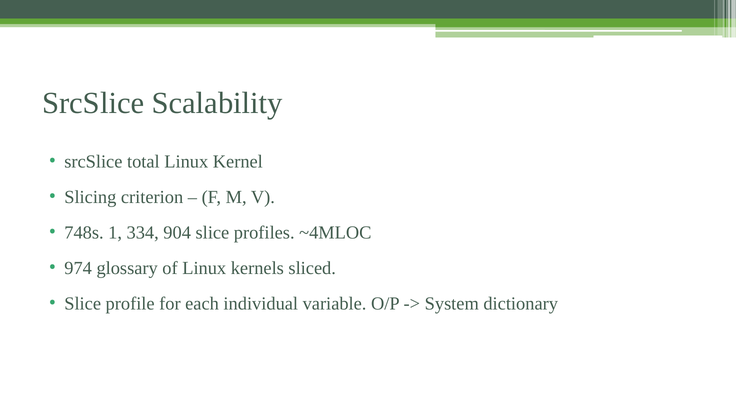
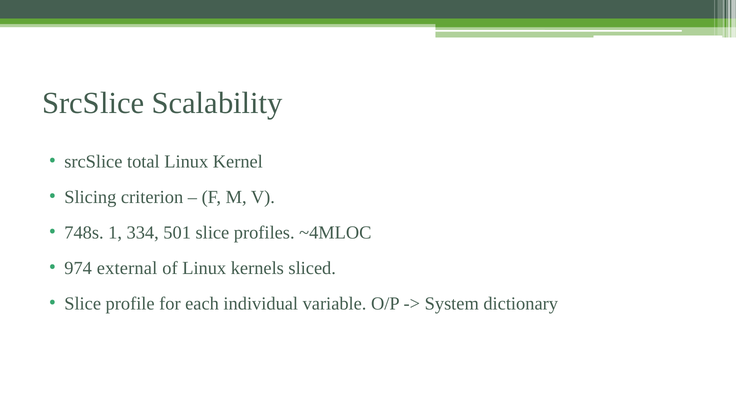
904: 904 -> 501
glossary: glossary -> external
